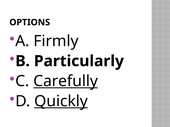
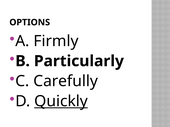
Carefully underline: present -> none
